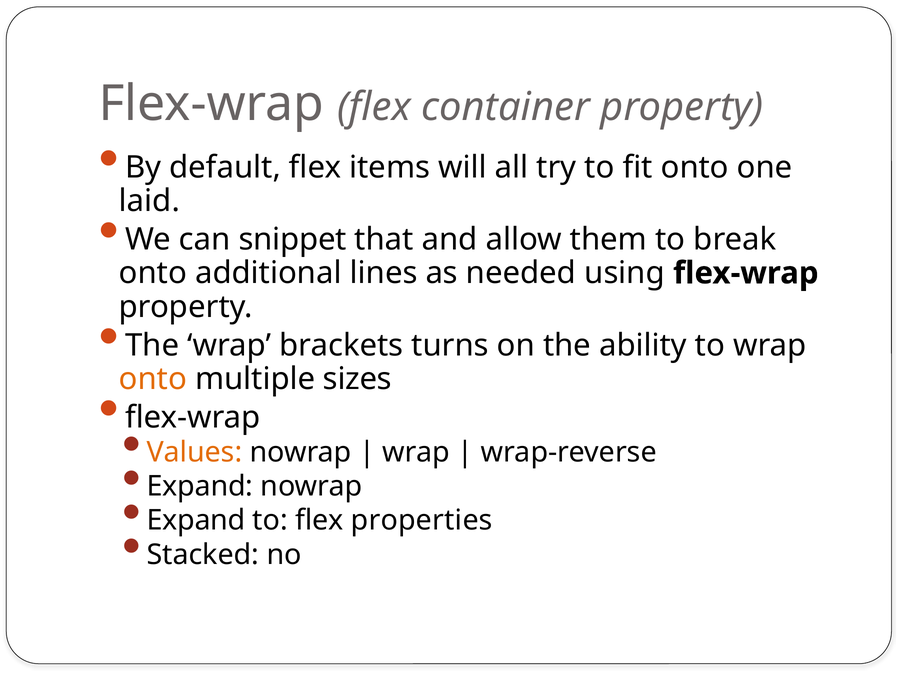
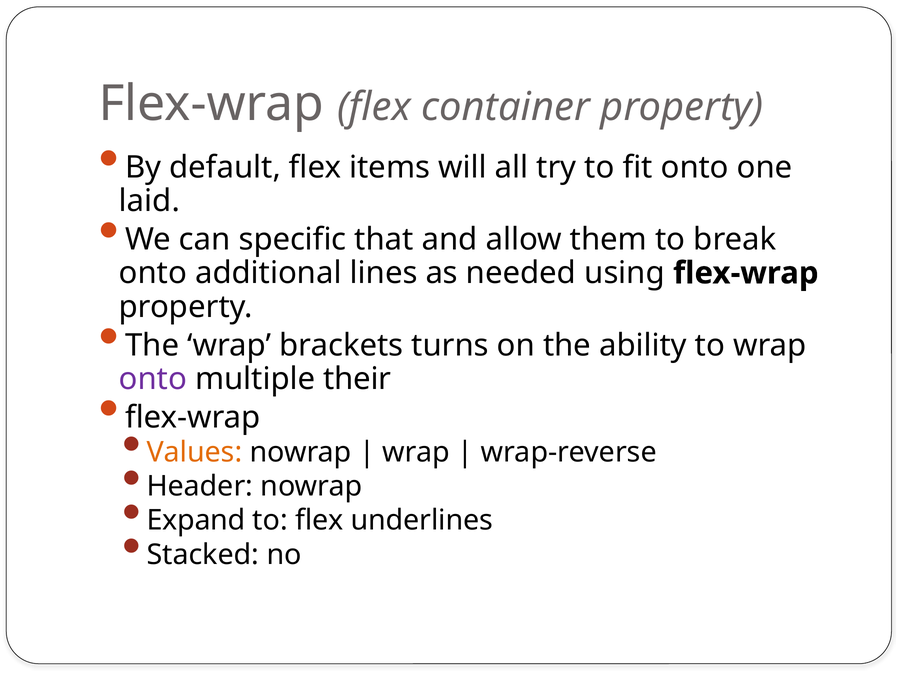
snippet: snippet -> specific
onto at (153, 379) colour: orange -> purple
sizes: sizes -> their
Expand at (200, 487): Expand -> Header
properties: properties -> underlines
